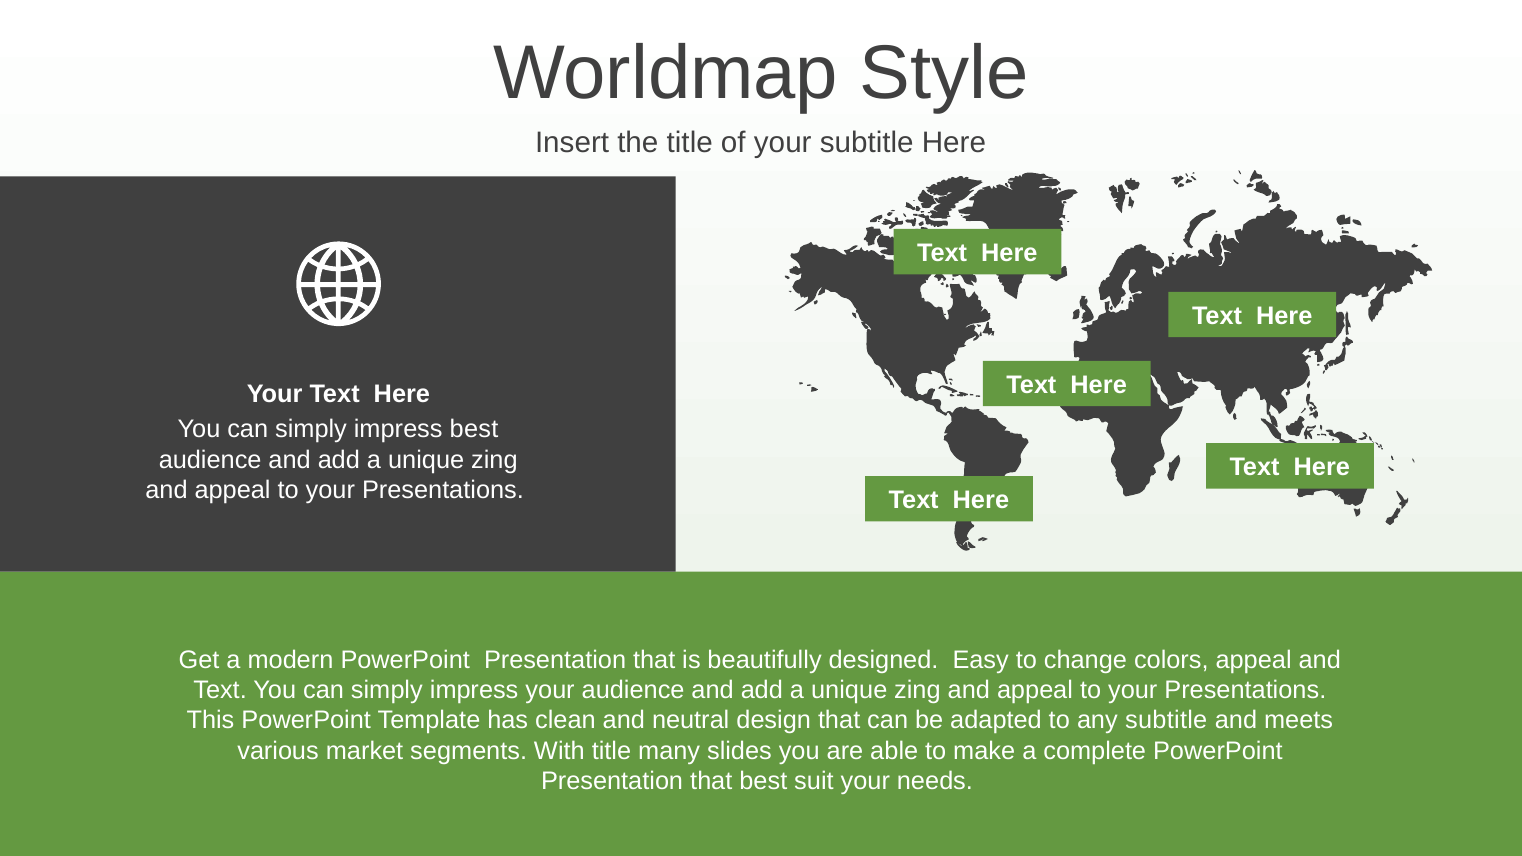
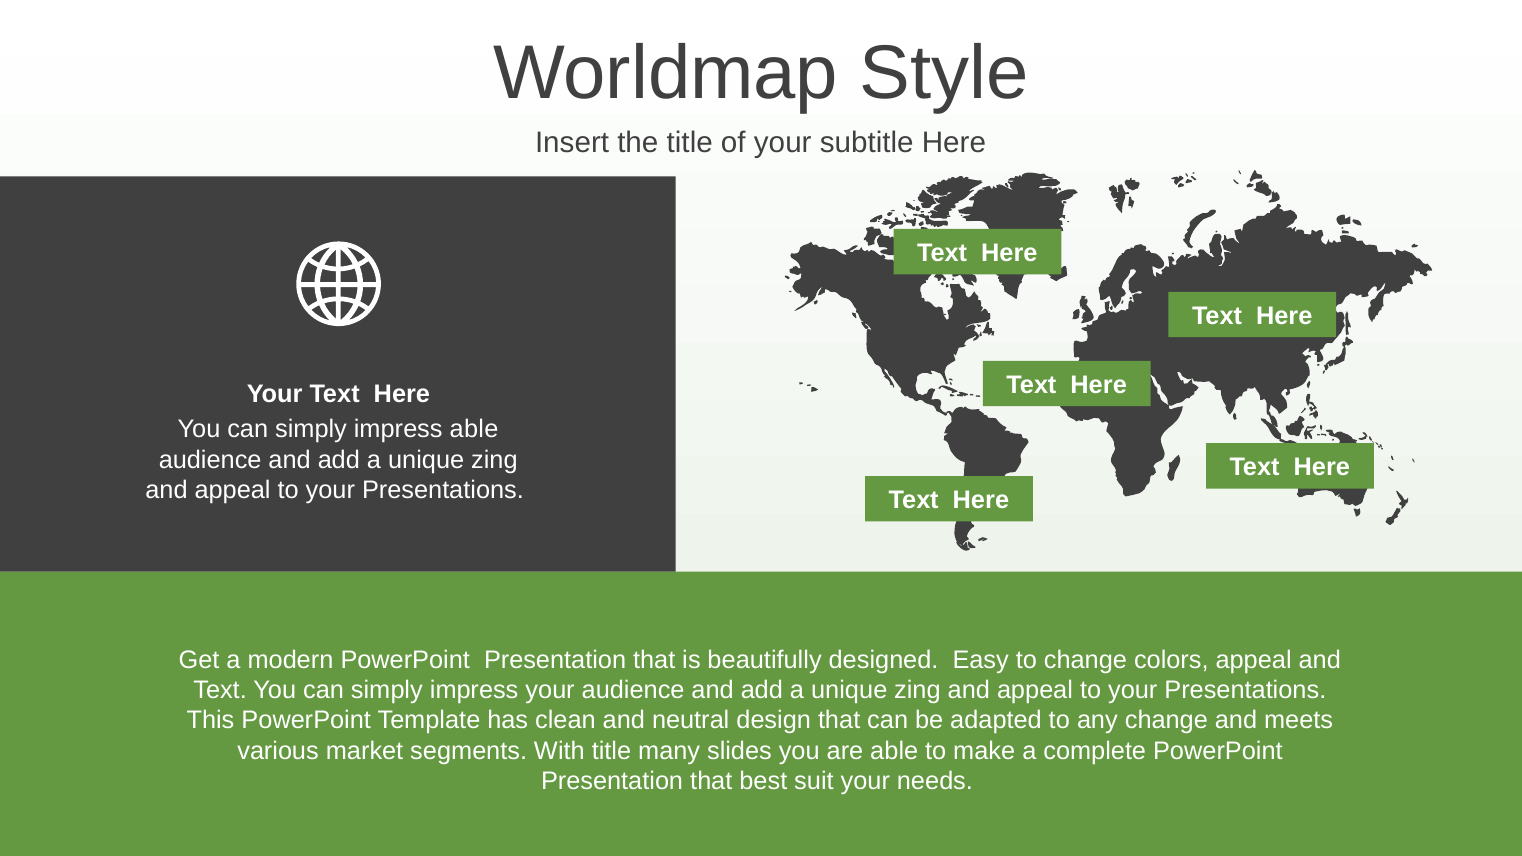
impress best: best -> able
any subtitle: subtitle -> change
